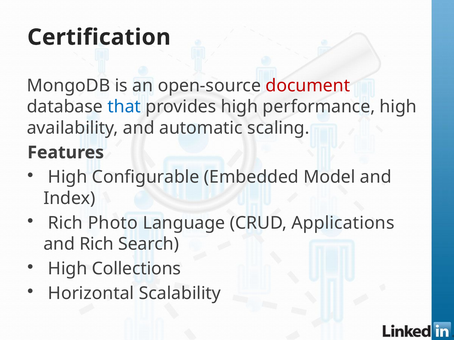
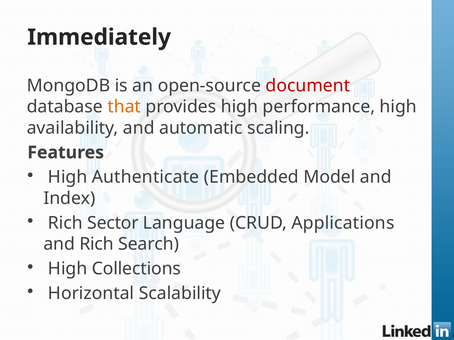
Certification: Certification -> Immediately
that colour: blue -> orange
Configurable: Configurable -> Authenticate
Photo: Photo -> Sector
